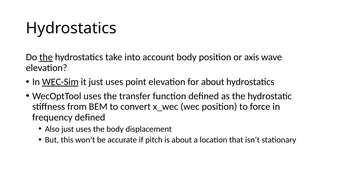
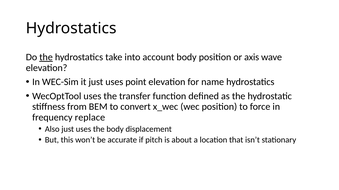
WEC-Sim underline: present -> none
for about: about -> name
frequency defined: defined -> replace
